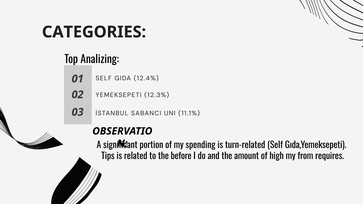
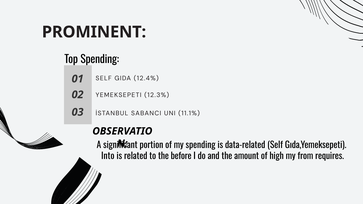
CATEGORIES: CATEGORIES -> PROMINENT
Top Analizing: Analizing -> Spending
turn-related: turn-related -> data-related
Tips: Tips -> Into
